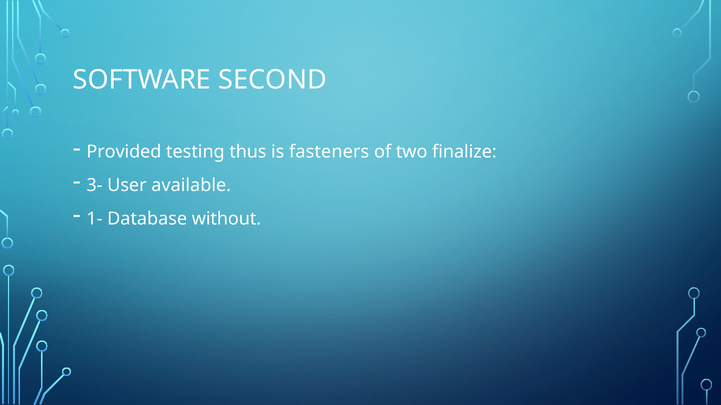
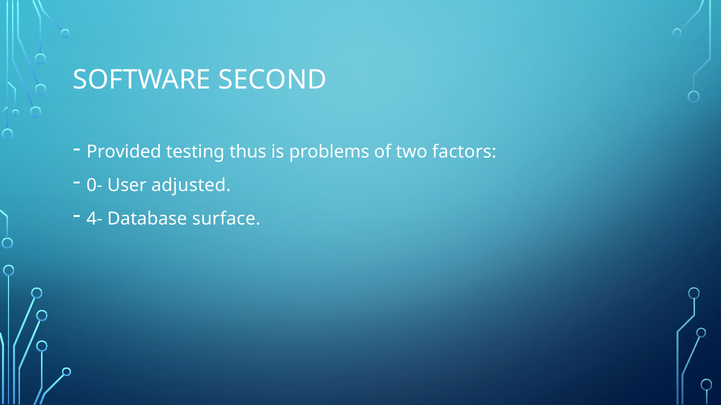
fasteners: fasteners -> problems
finalize: finalize -> factors
3-: 3- -> 0-
available: available -> adjusted
1-: 1- -> 4-
without: without -> surface
